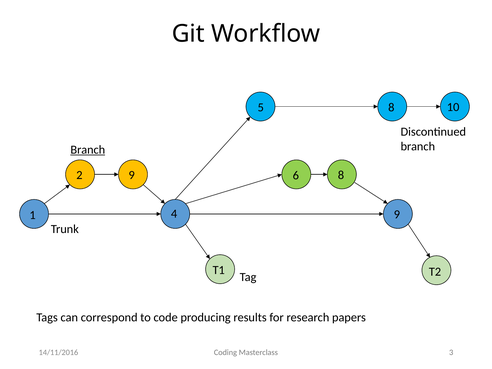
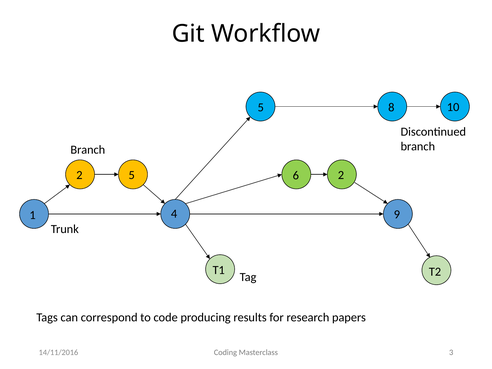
Branch at (88, 150) underline: present -> none
2 9: 9 -> 5
6 8: 8 -> 2
